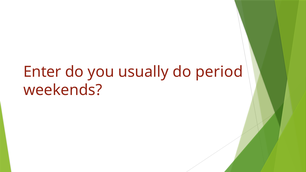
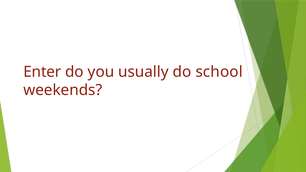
period: period -> school
